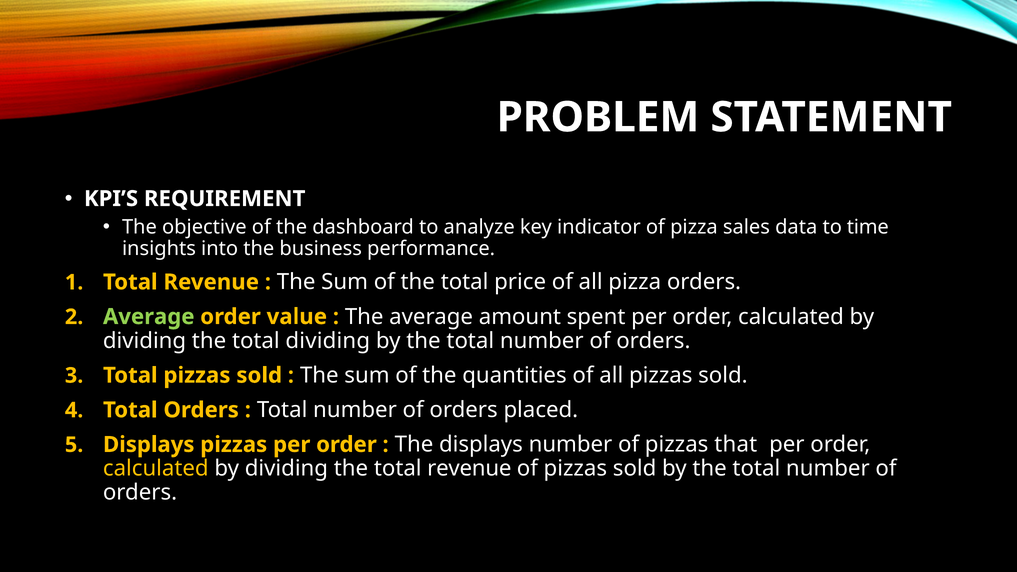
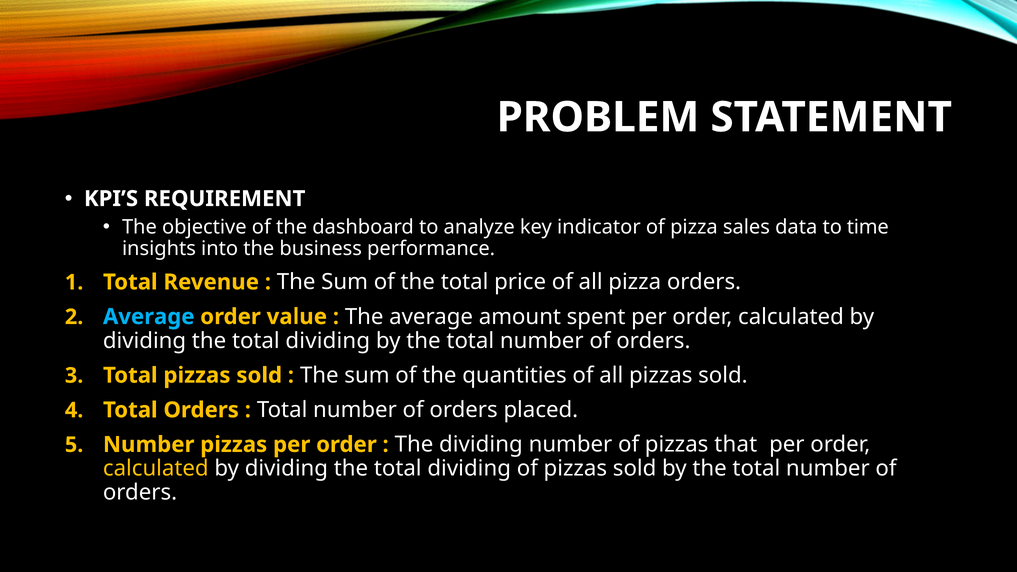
Average at (149, 317) colour: light green -> light blue
Displays at (149, 445): Displays -> Number
The displays: displays -> dividing
revenue at (469, 469): revenue -> dividing
